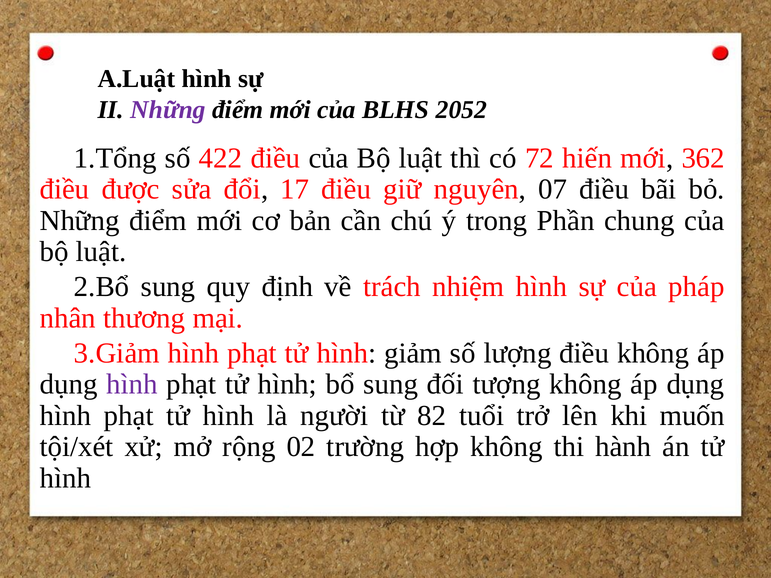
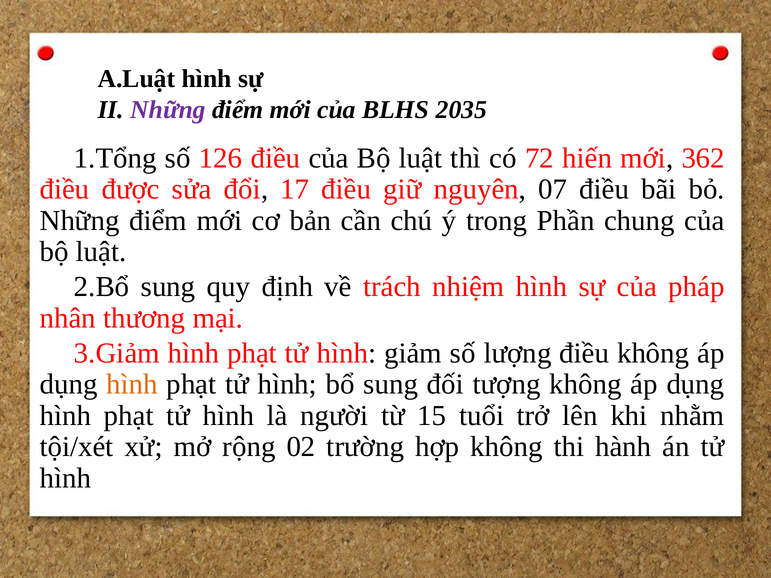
2052: 2052 -> 2035
422: 422 -> 126
hình at (132, 385) colour: purple -> orange
82: 82 -> 15
muốn: muốn -> nhằm
